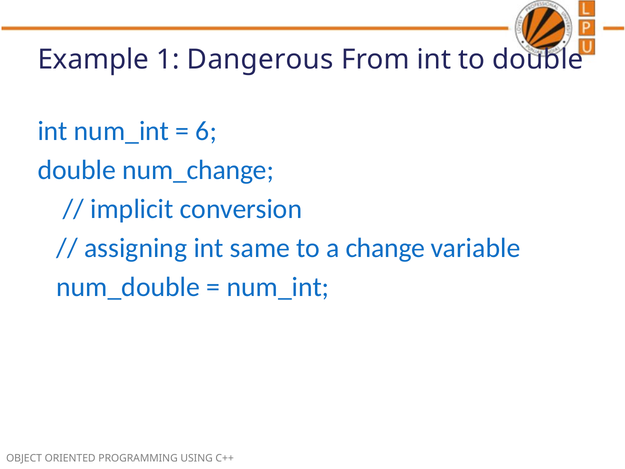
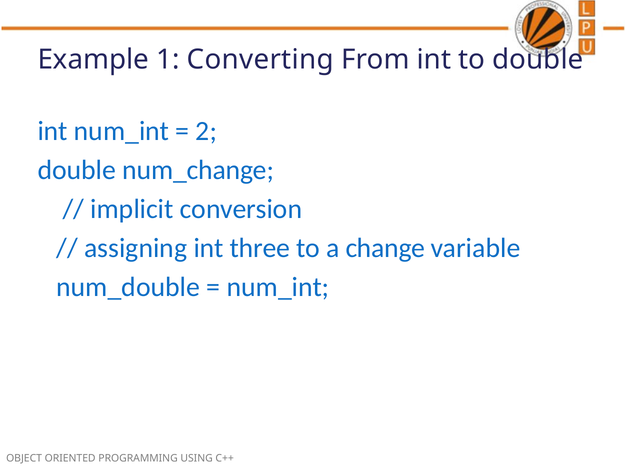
Dangerous: Dangerous -> Converting
6: 6 -> 2
same: same -> three
